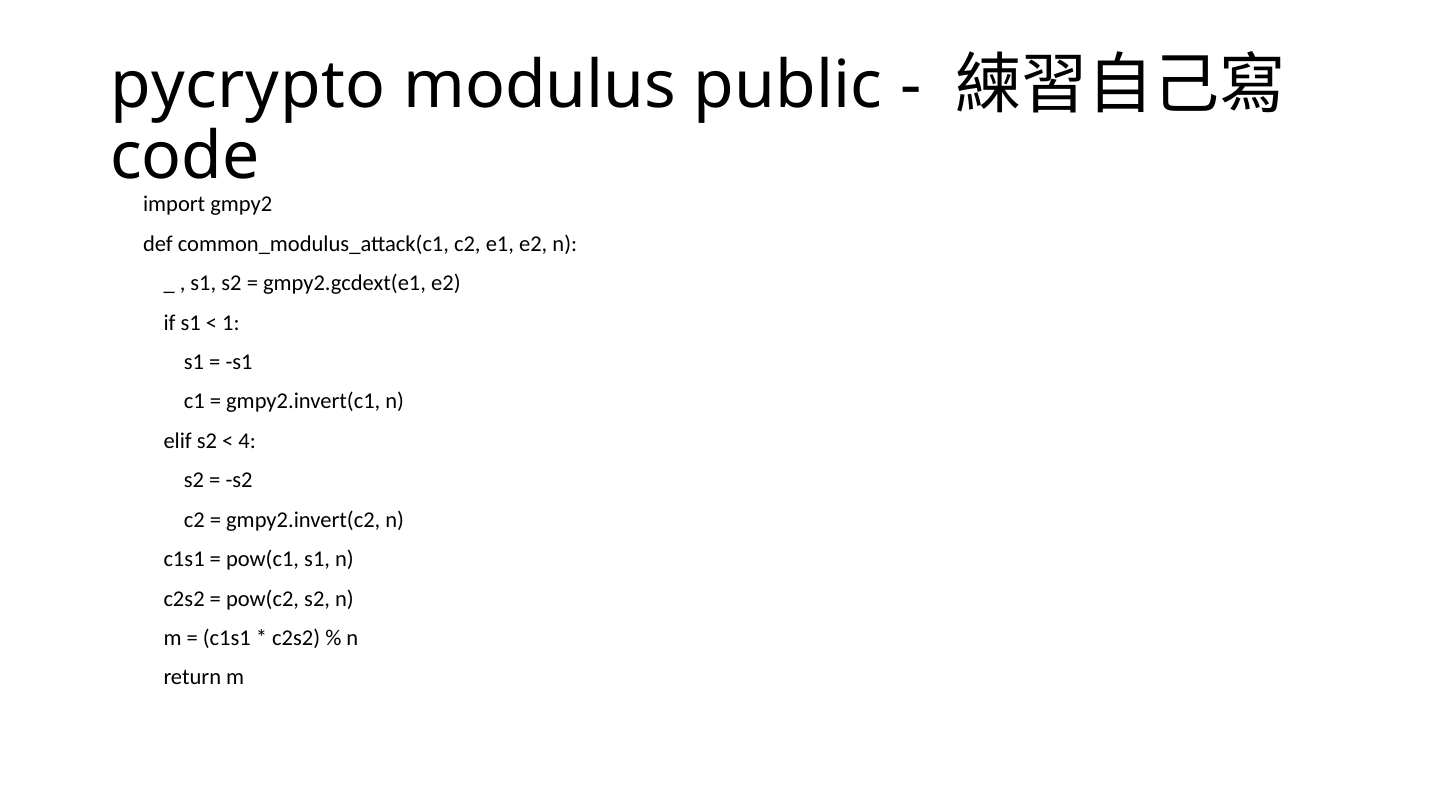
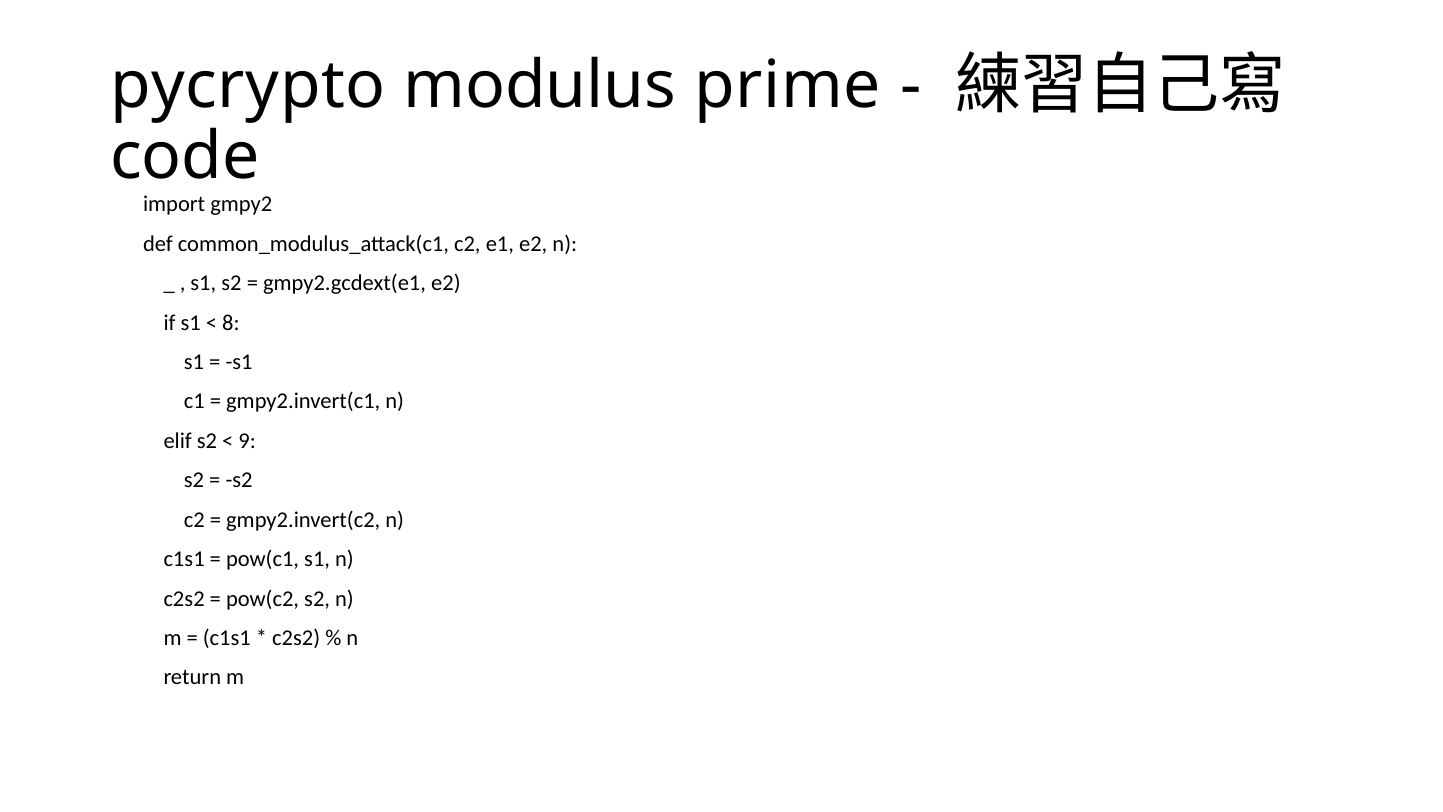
public: public -> prime
1: 1 -> 8
4: 4 -> 9
